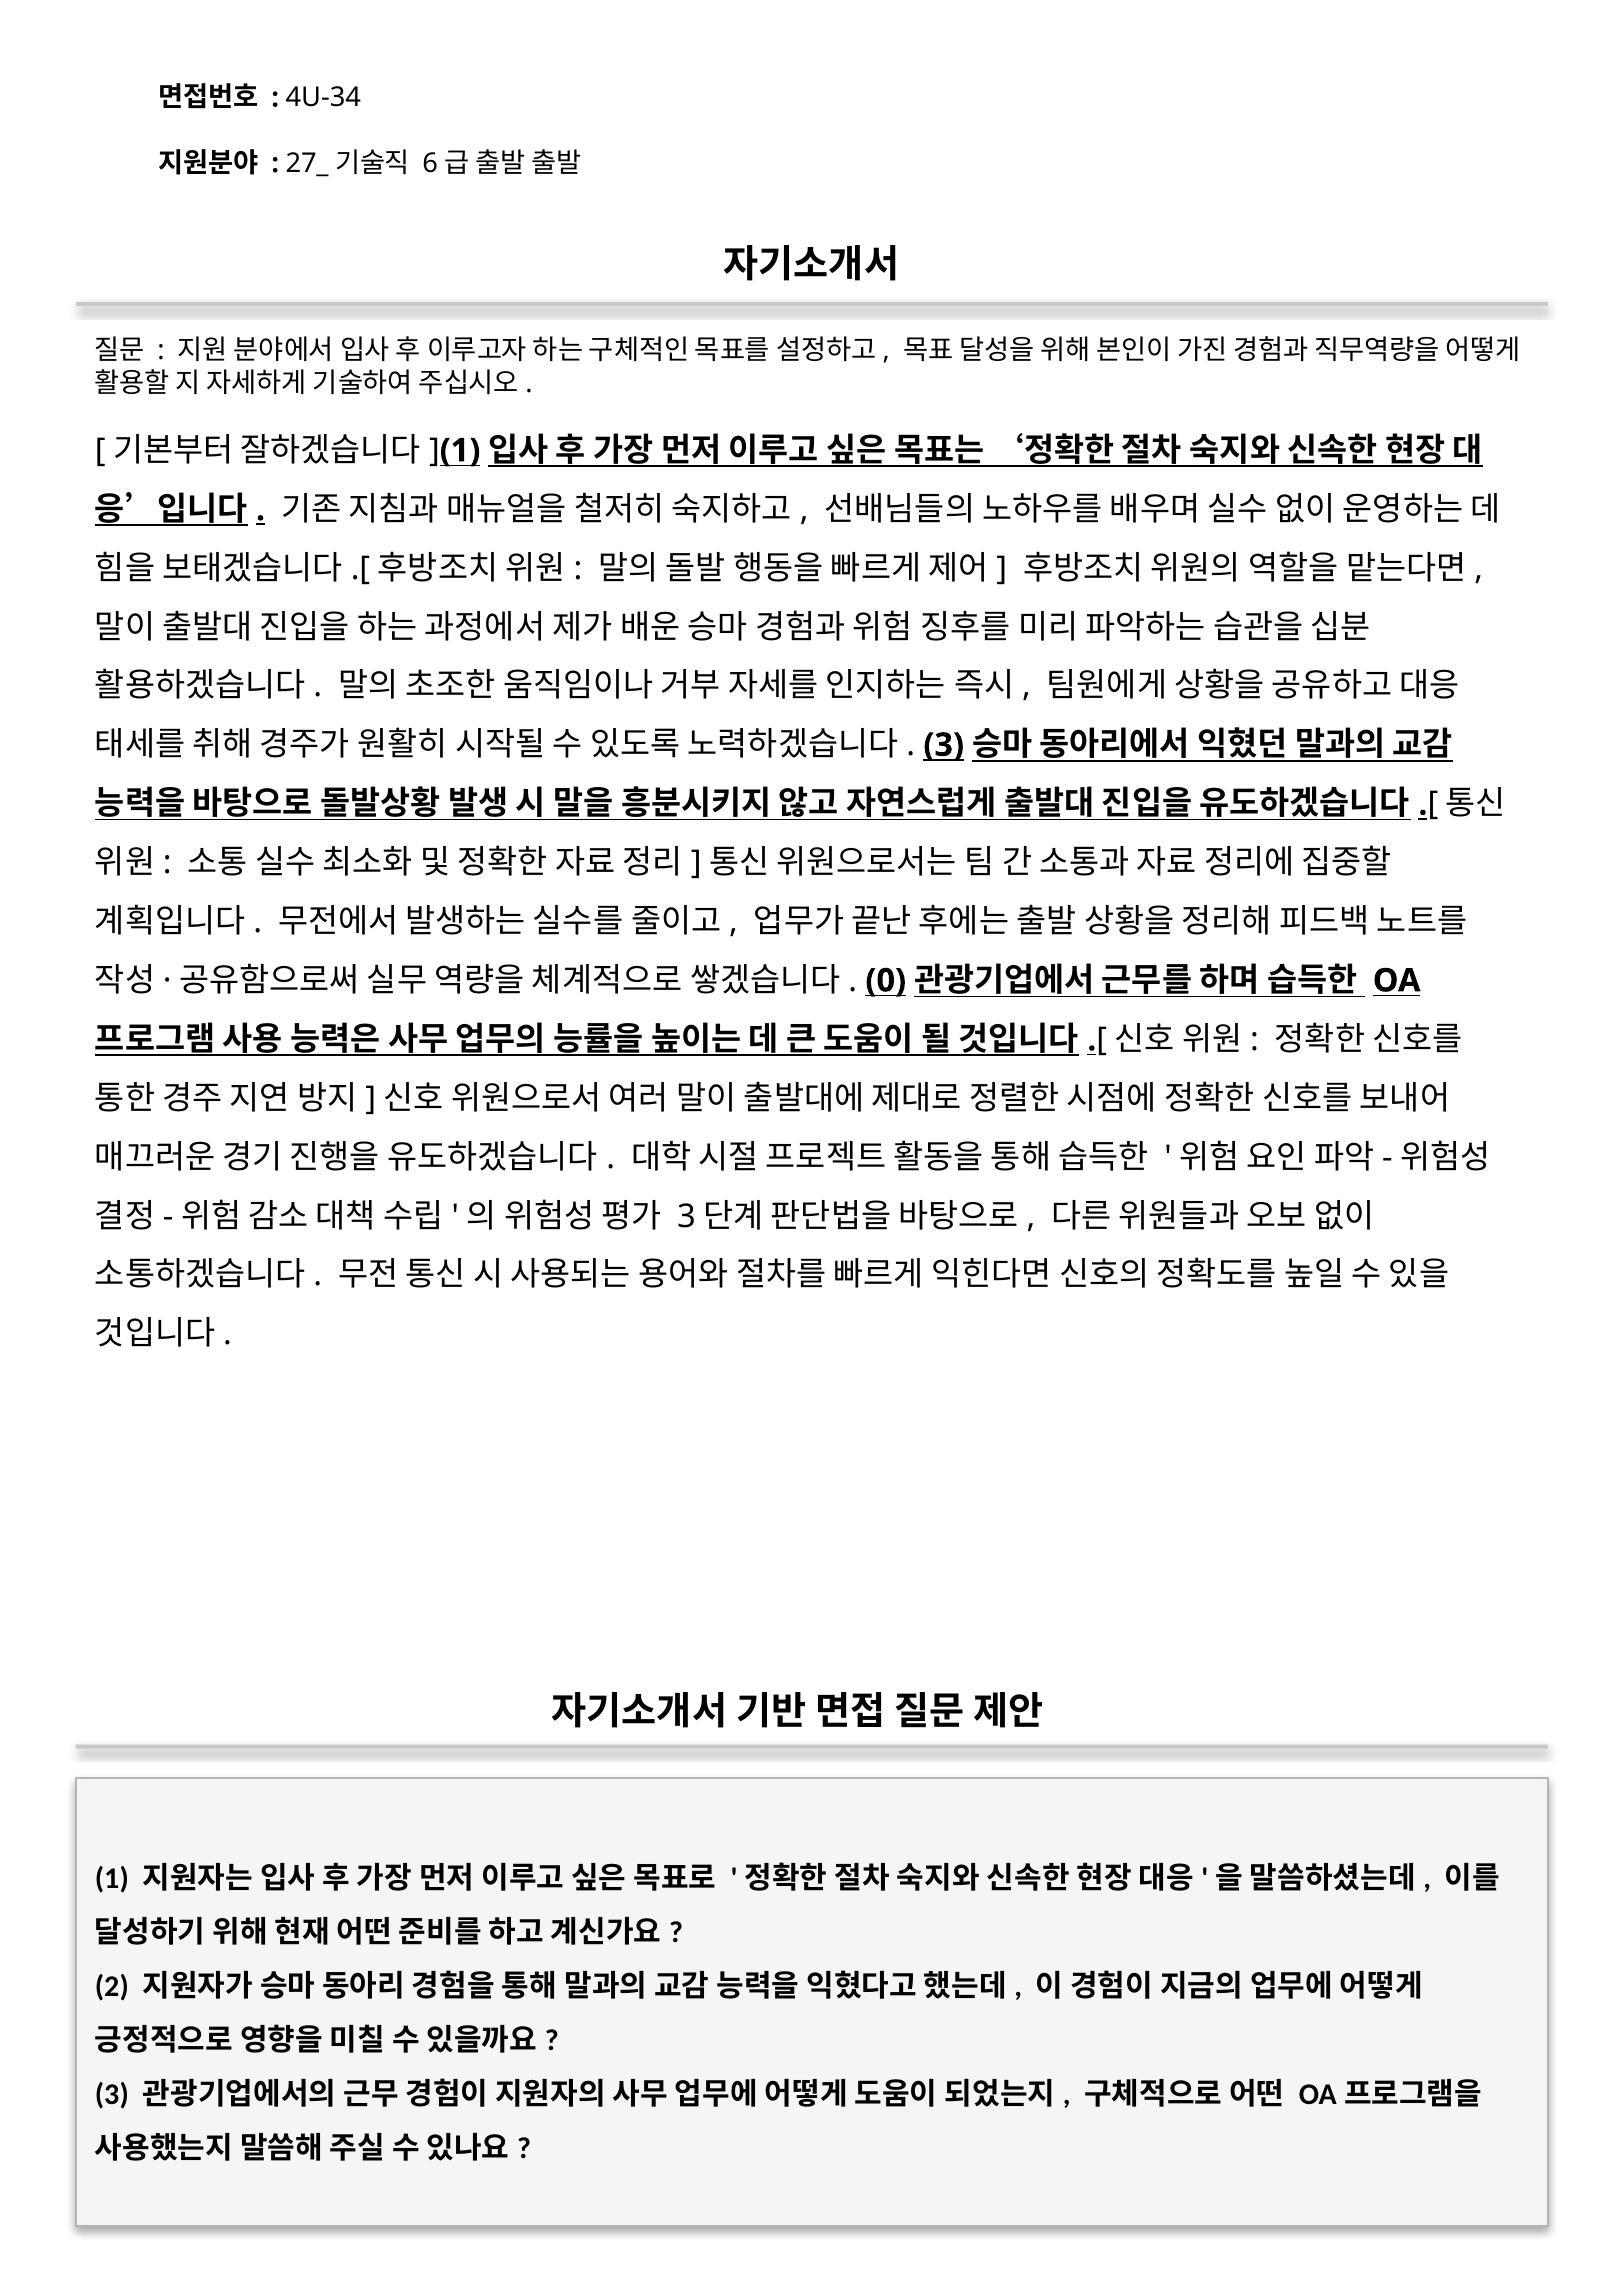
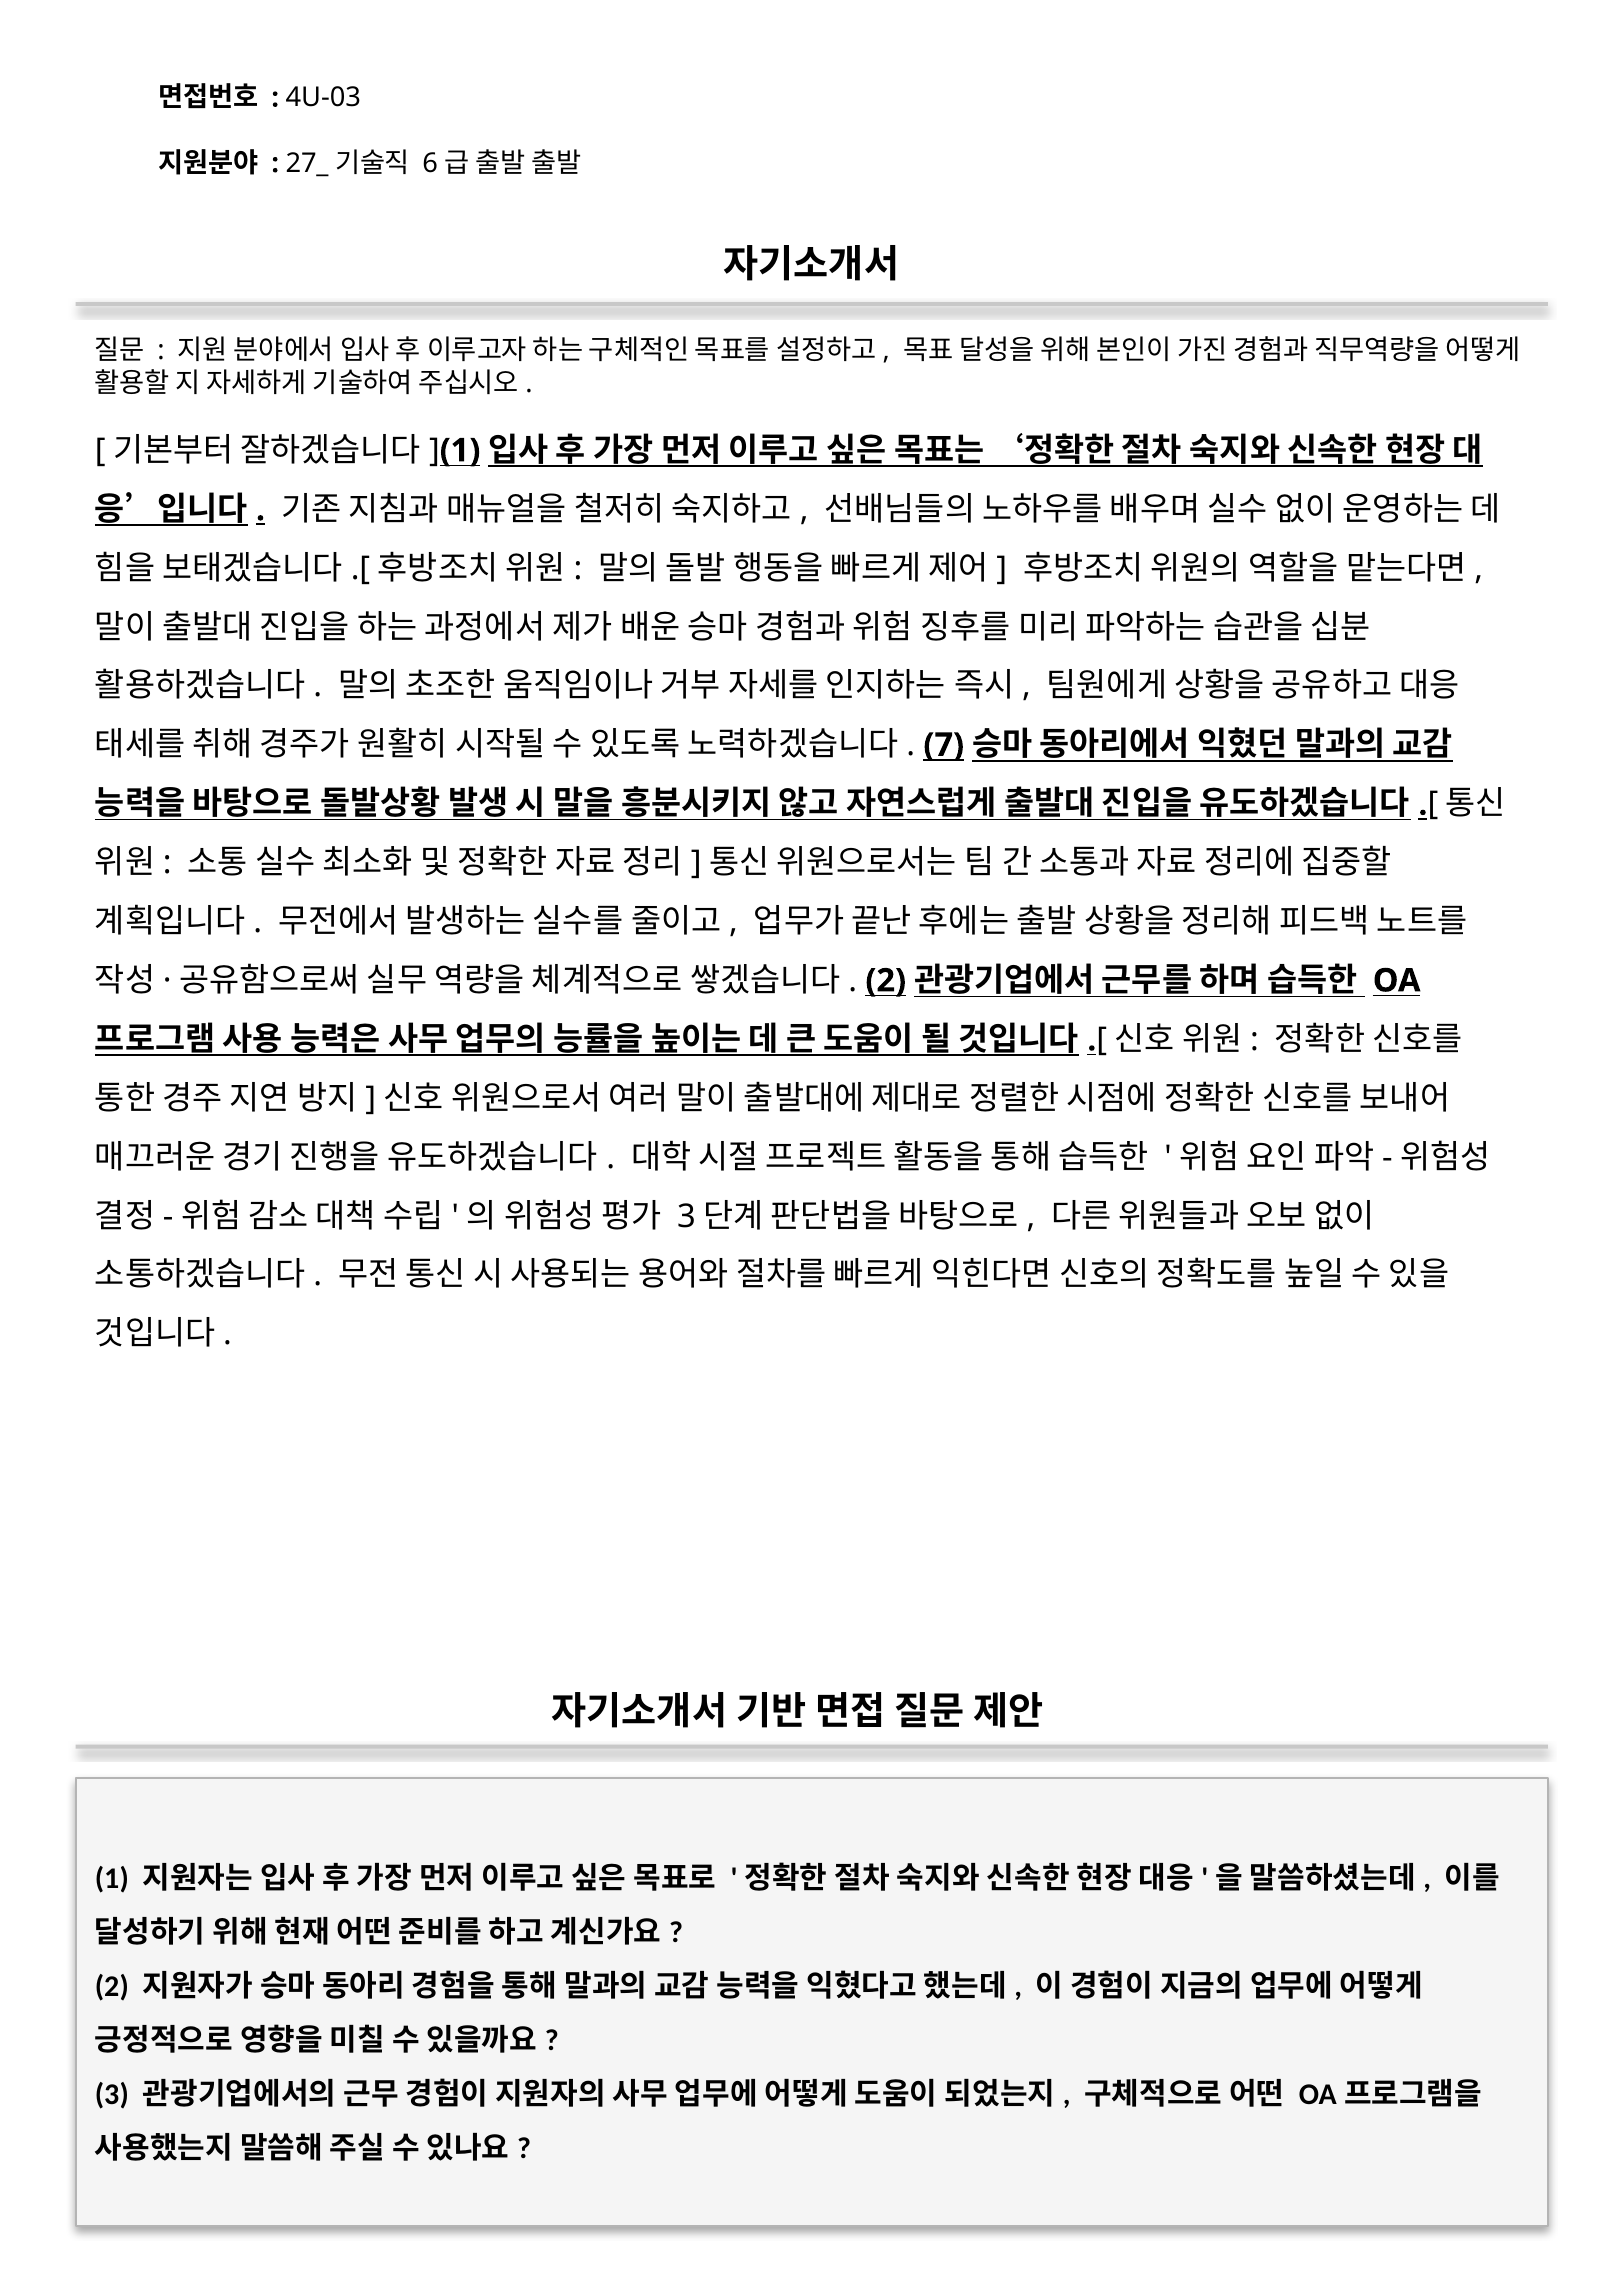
4U-34: 4U-34 -> 4U-03
3 at (944, 745): 3 -> 7
0 at (886, 980): 0 -> 2
